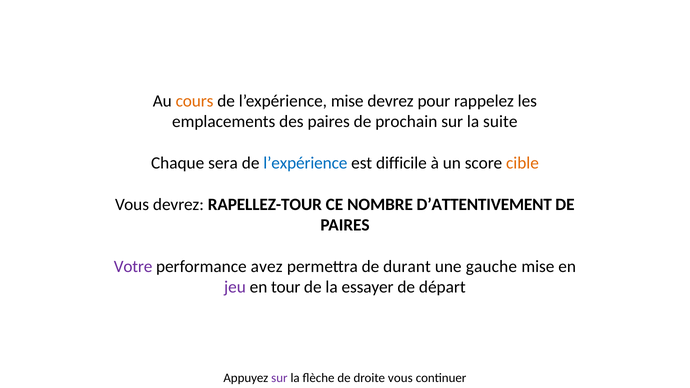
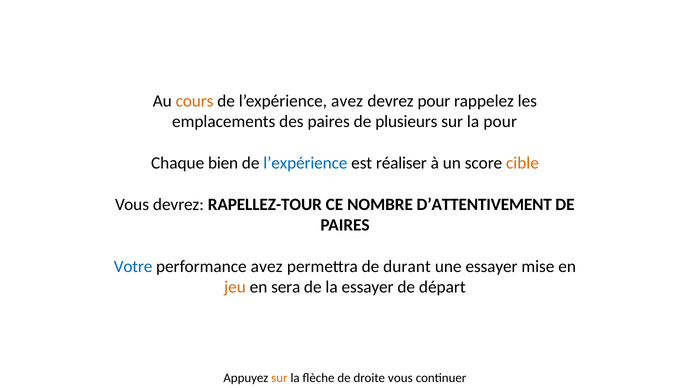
l’expérience mise: mise -> avez
prochain: prochain -> plusieurs
la suite: suite -> pour
sera: sera -> bien
difficile: difficile -> réaliser
Votre colour: purple -> blue
une gauche: gauche -> essayer
jeu colour: purple -> orange
tour: tour -> sera
sur at (279, 378) colour: purple -> orange
